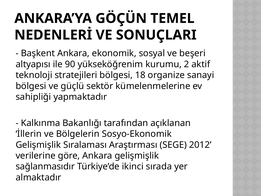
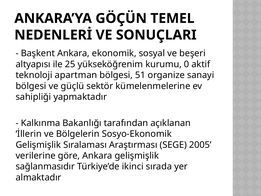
90: 90 -> 25
2: 2 -> 0
stratejileri: stratejileri -> apartman
18: 18 -> 51
2012: 2012 -> 2005
